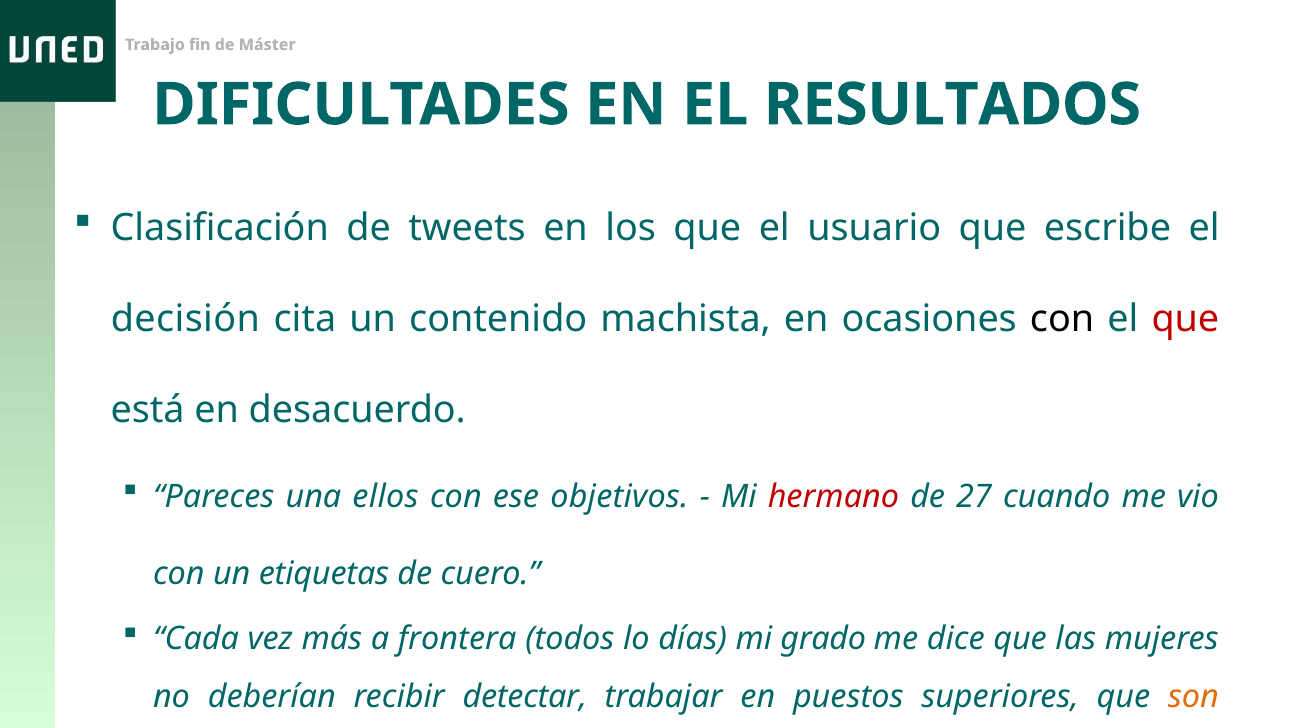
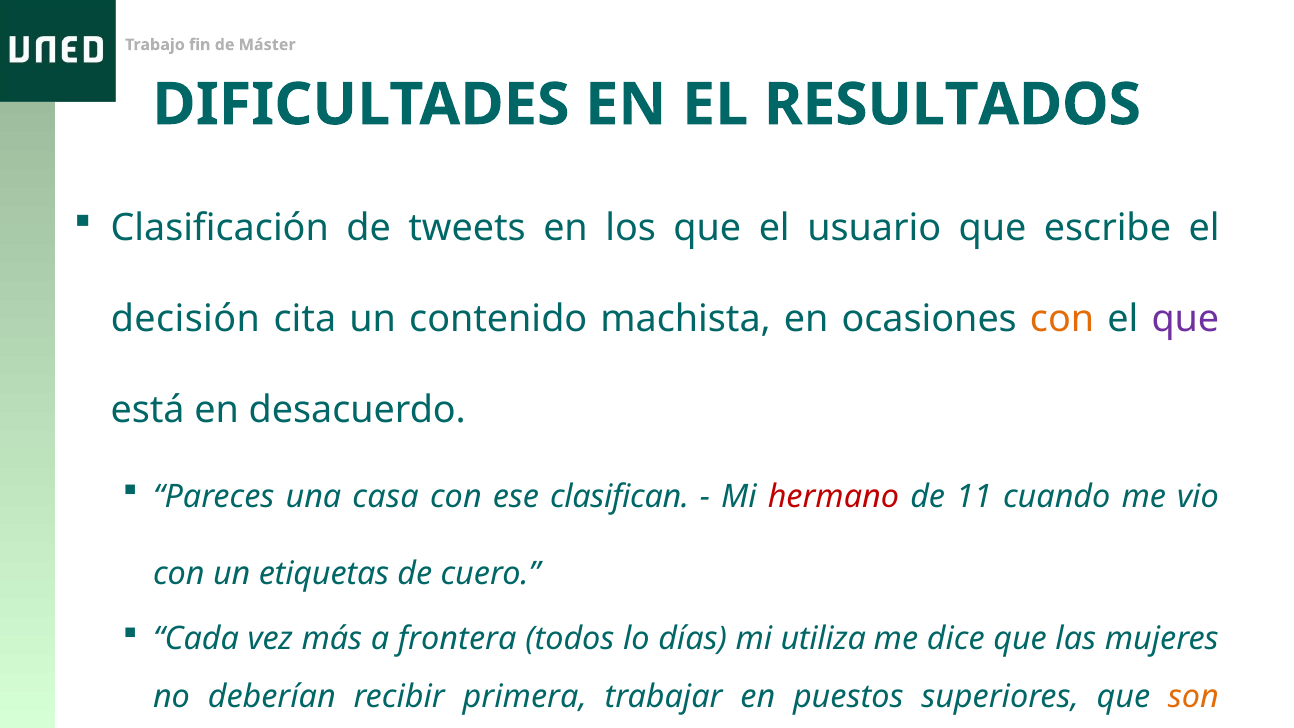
con at (1062, 319) colour: black -> orange
que at (1185, 319) colour: red -> purple
una ellos: ellos -> casa
objetivos: objetivos -> clasifican
27: 27 -> 11
grado: grado -> utiliza
detectar: detectar -> primera
